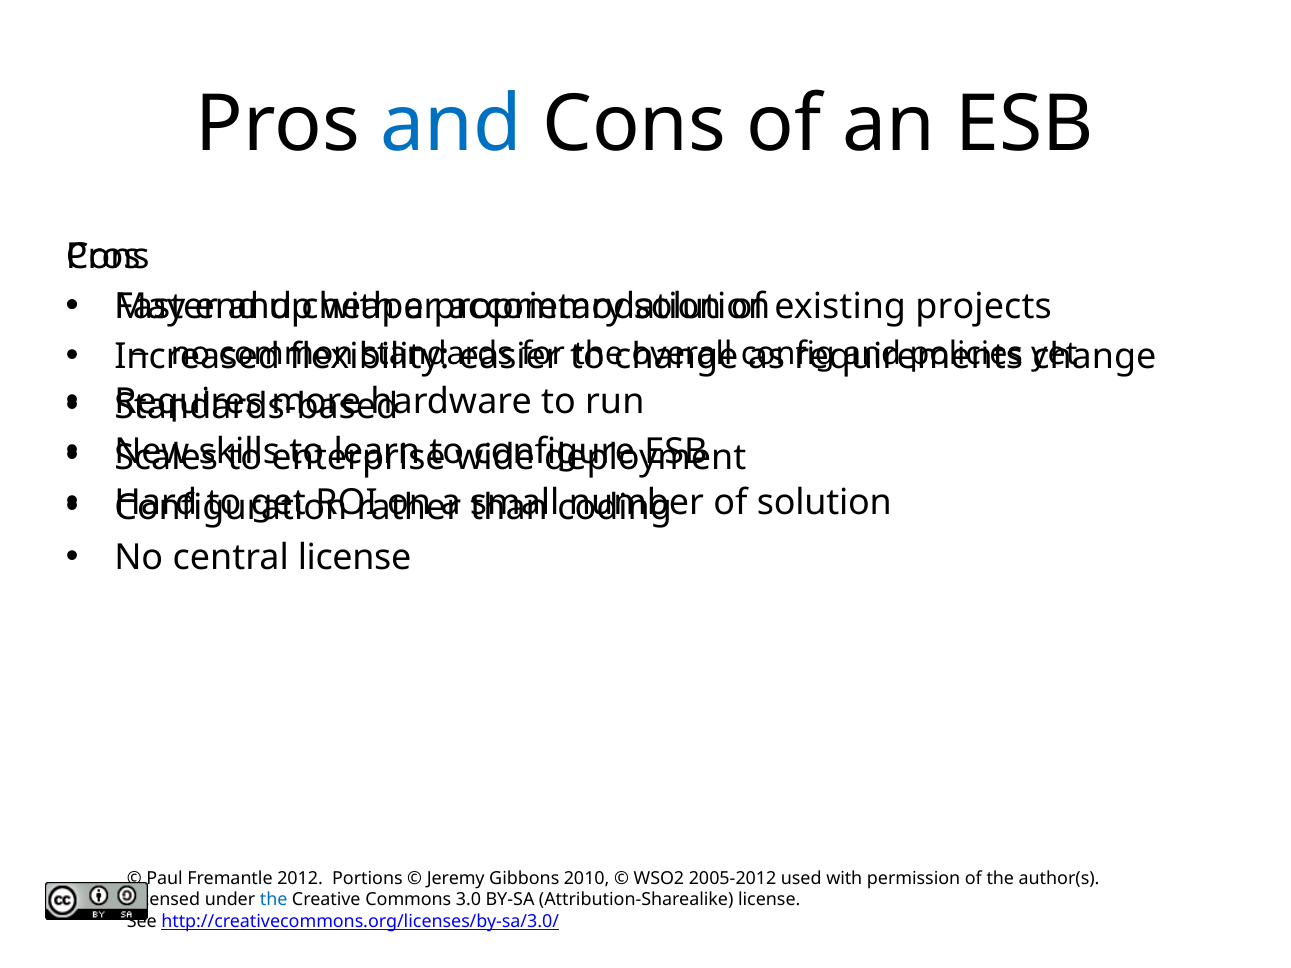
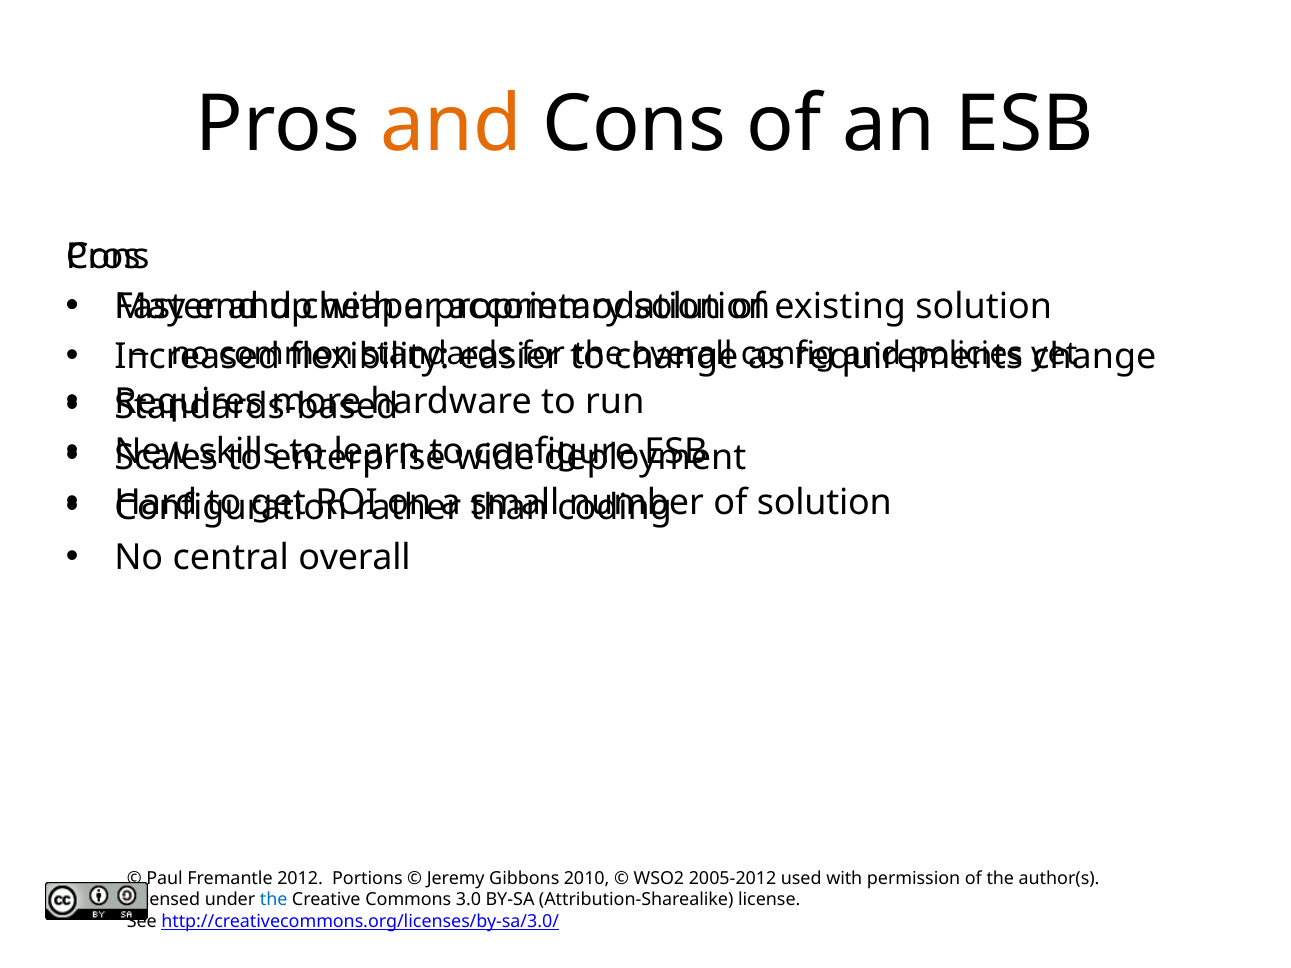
and at (451, 125) colour: blue -> orange
existing projects: projects -> solution
central license: license -> overall
